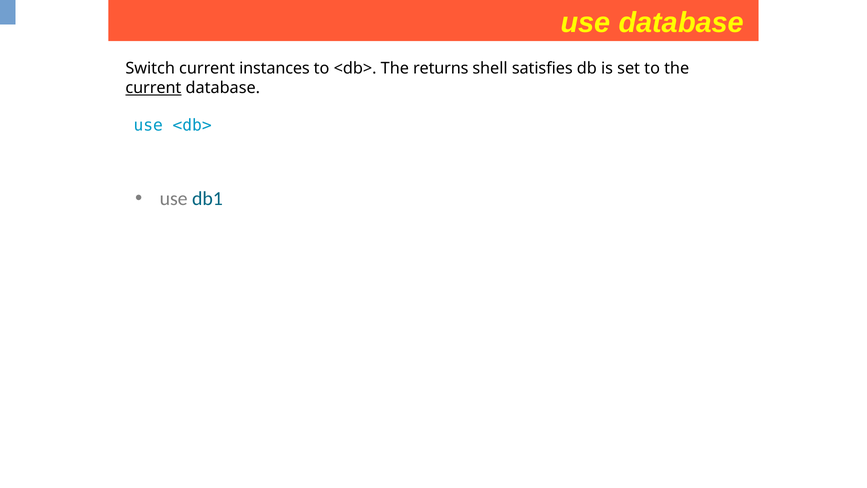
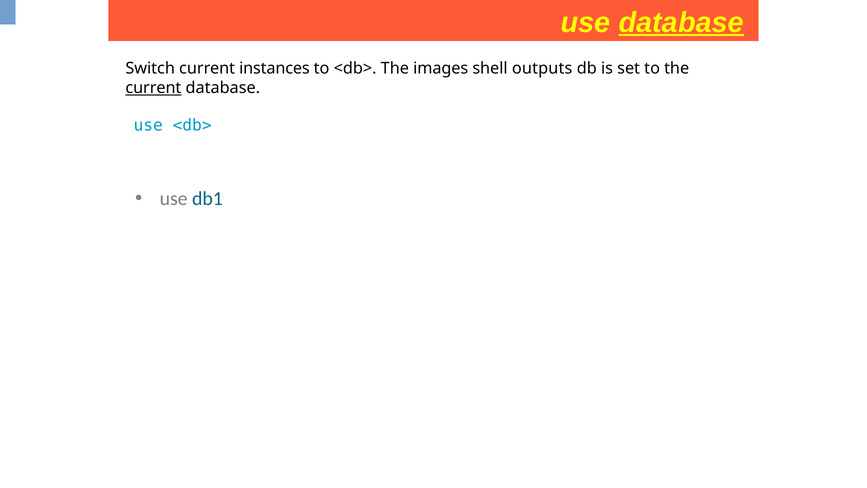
database at (681, 23) underline: none -> present
returns: returns -> images
satisfies: satisfies -> outputs
